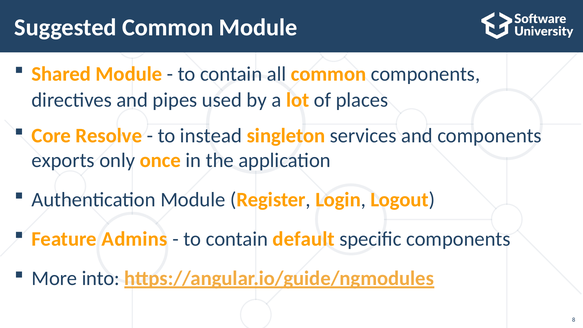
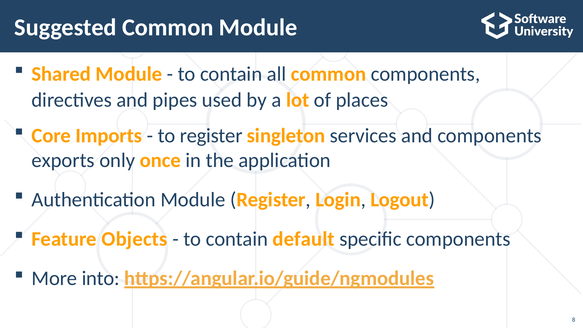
Resolve: Resolve -> Imports
to instead: instead -> register
Admins: Admins -> Objects
